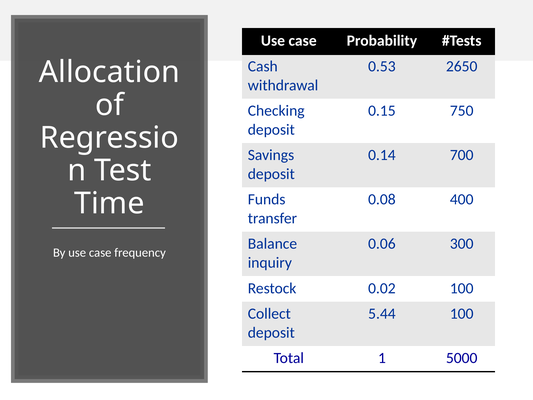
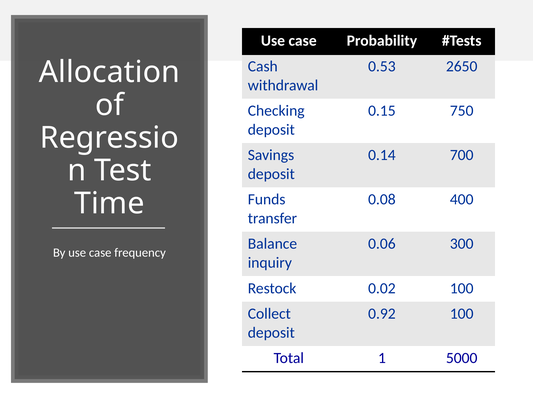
5.44: 5.44 -> 0.92
